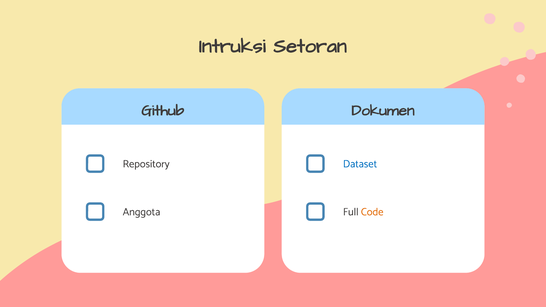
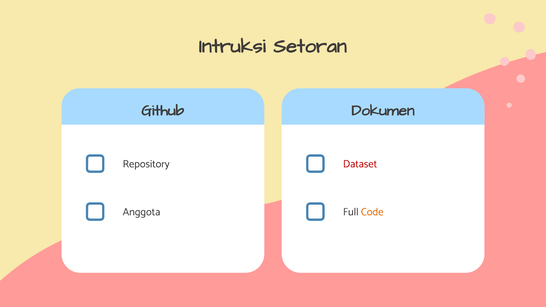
Dataset colour: blue -> red
